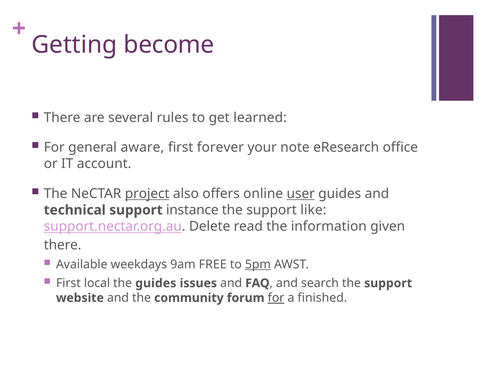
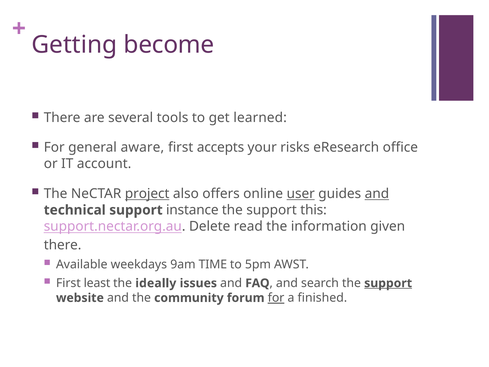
rules: rules -> tools
forever: forever -> accepts
note: note -> risks
and at (377, 194) underline: none -> present
like: like -> this
FREE: FREE -> TIME
5pm underline: present -> none
local: local -> least
the guides: guides -> ideally
support at (388, 283) underline: none -> present
